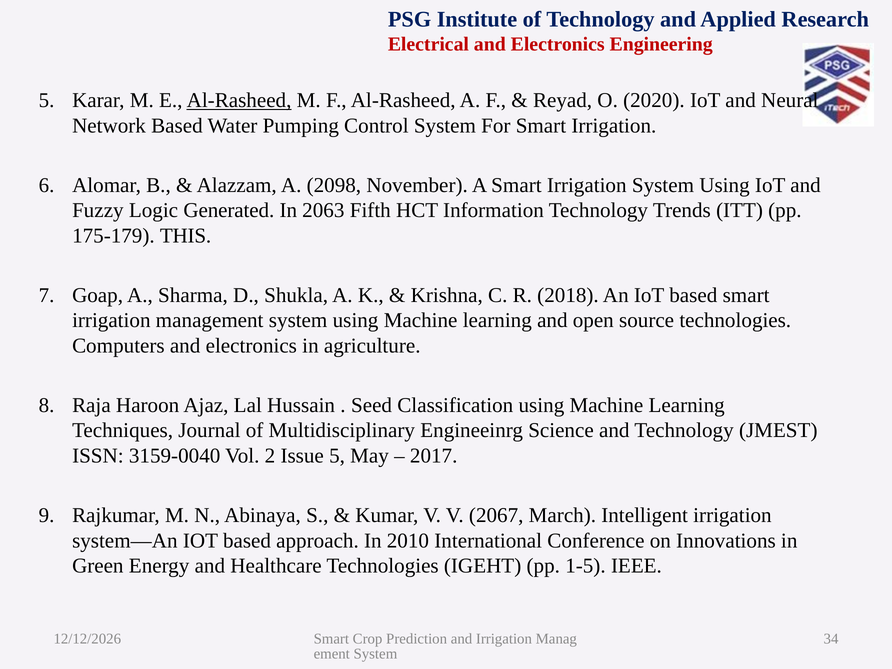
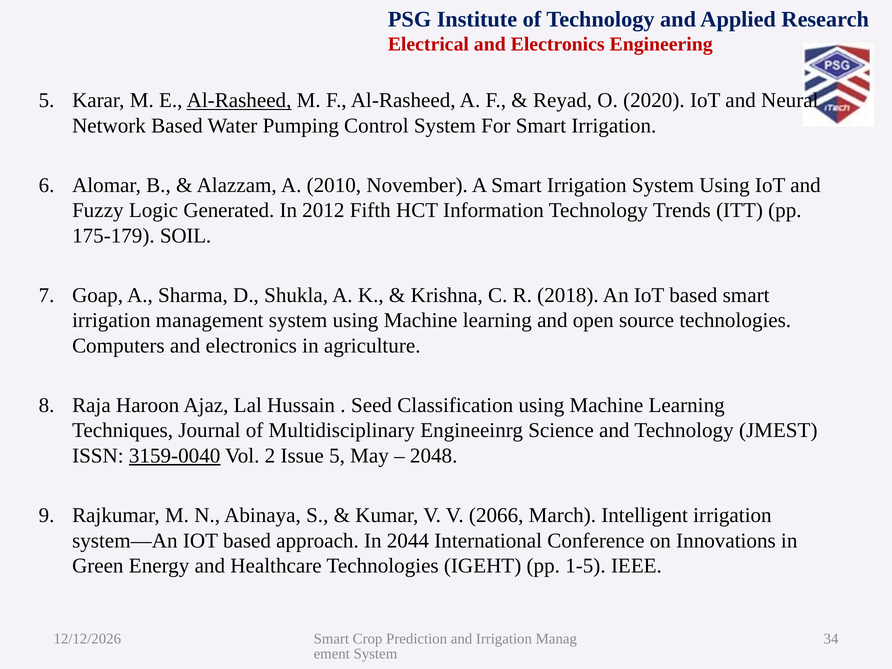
2098: 2098 -> 2010
2063: 2063 -> 2012
THIS: THIS -> SOIL
3159-0040 underline: none -> present
2017: 2017 -> 2048
2067: 2067 -> 2066
2010: 2010 -> 2044
